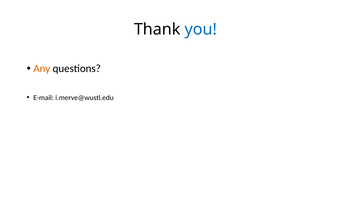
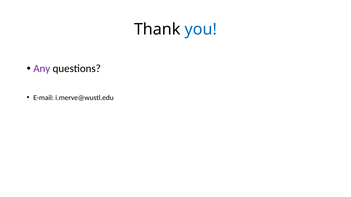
Any colour: orange -> purple
